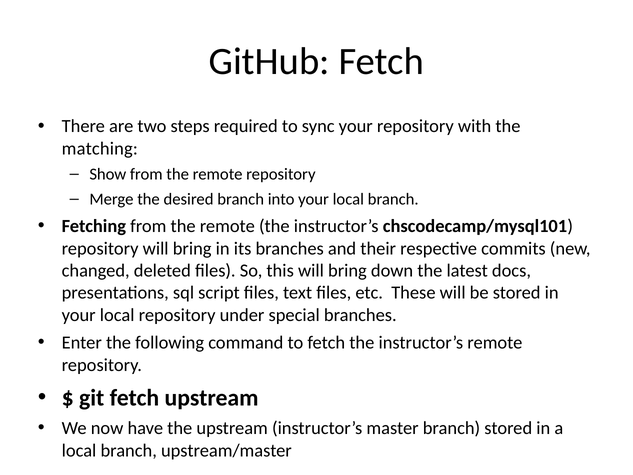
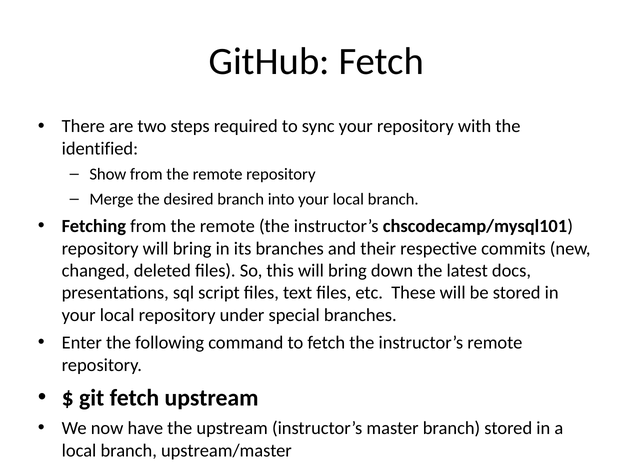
matching: matching -> identified
